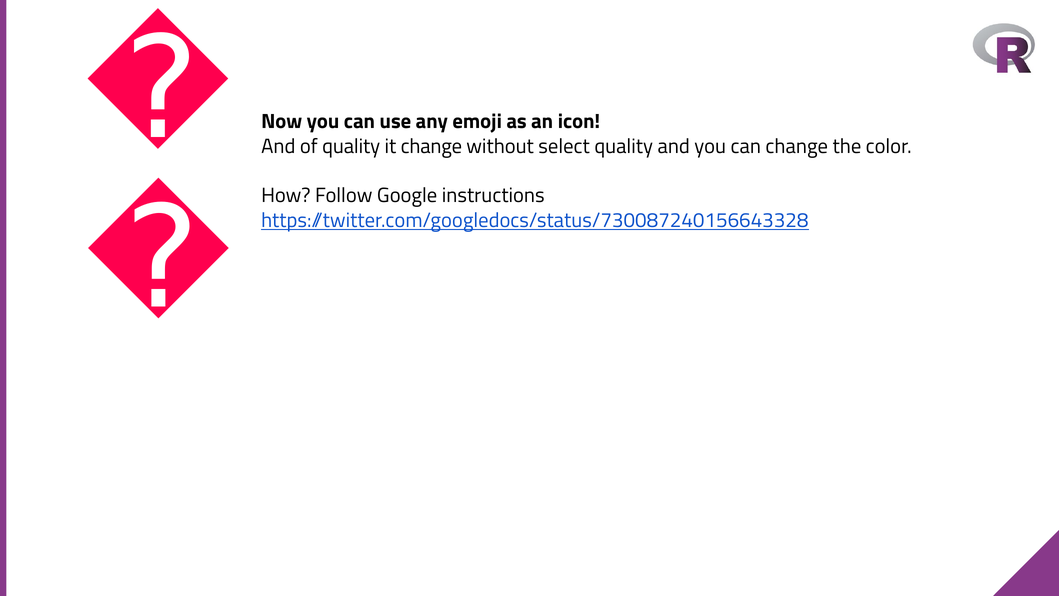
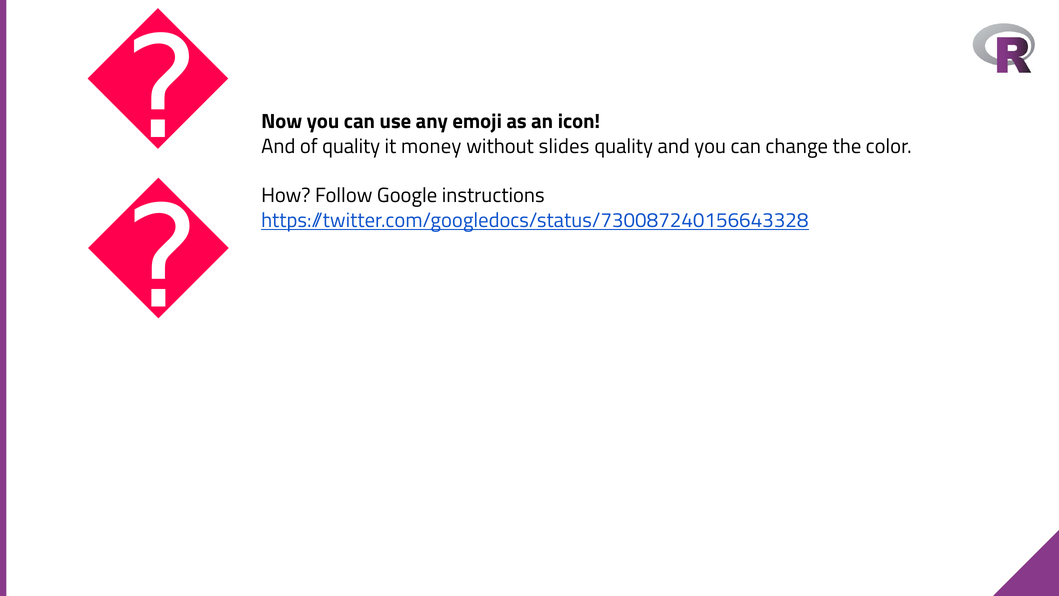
it change: change -> money
select: select -> slides
